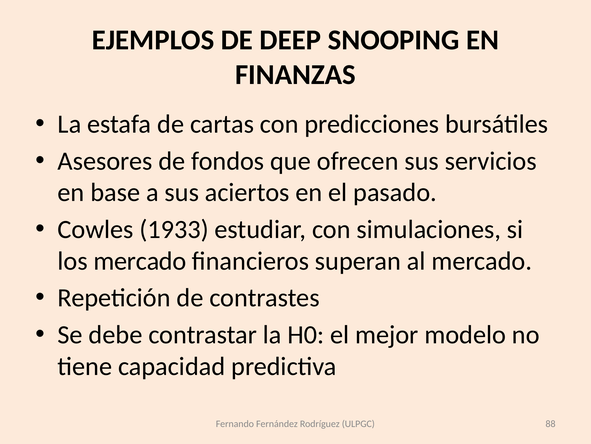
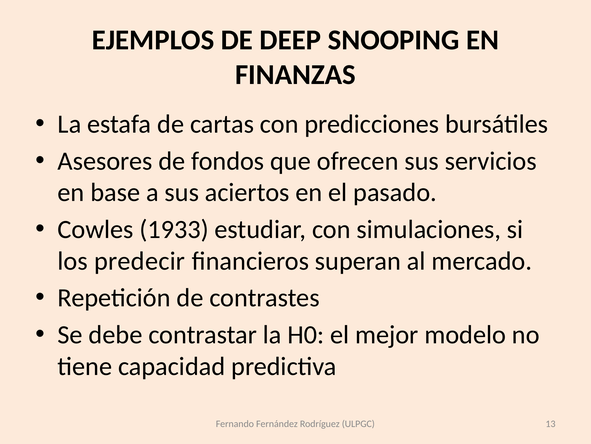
los mercado: mercado -> predecir
88: 88 -> 13
